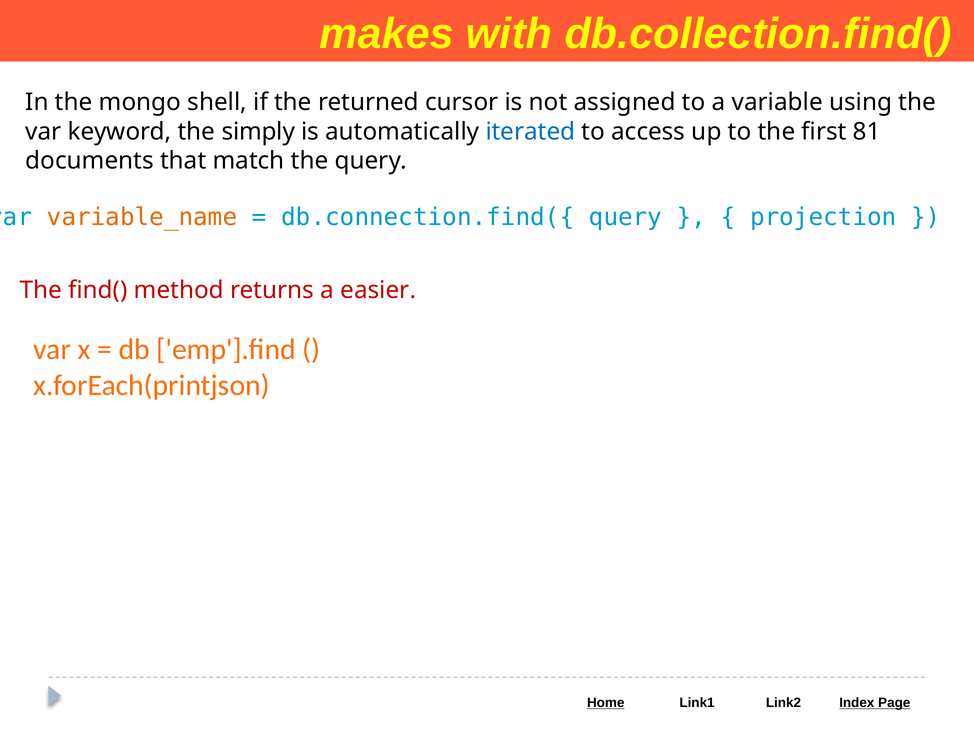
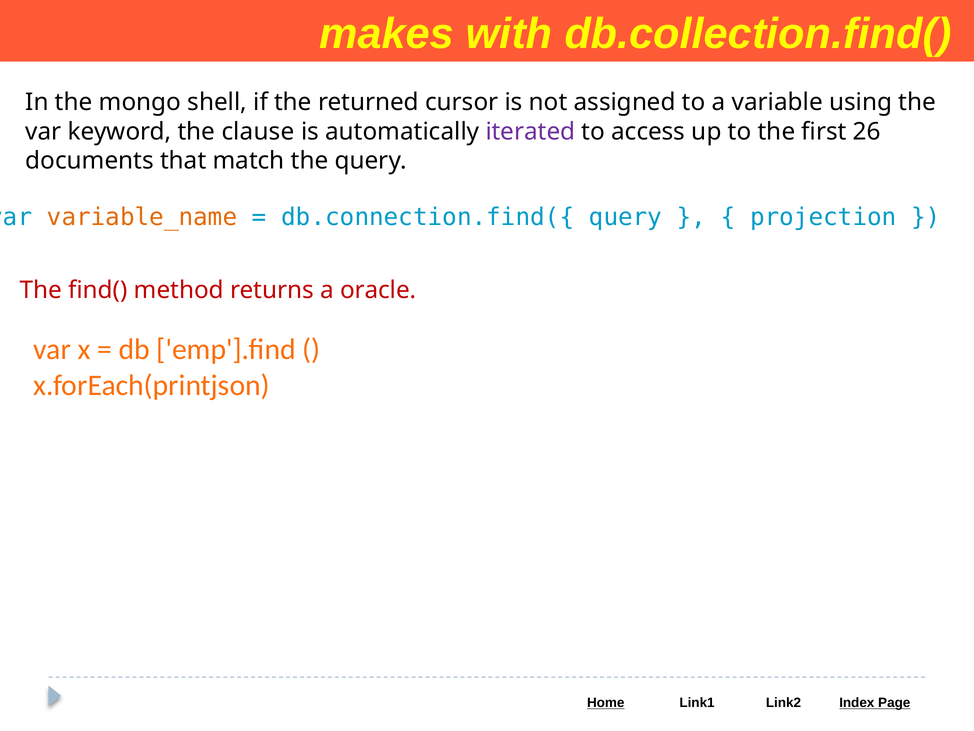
simply: simply -> clause
iterated colour: blue -> purple
81: 81 -> 26
easier: easier -> oracle
